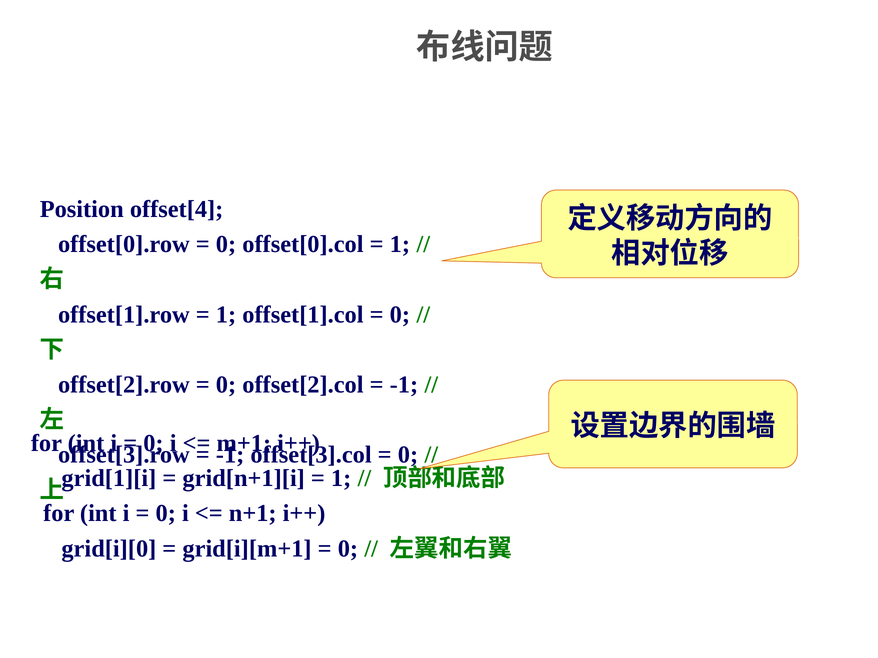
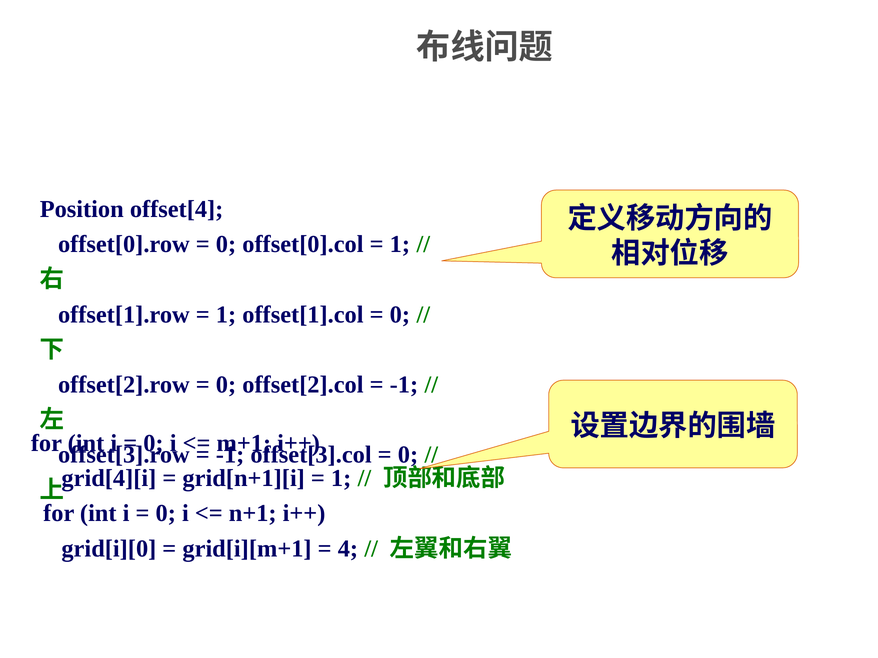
grid[1][i: grid[1][i -> grid[4][i
0 at (348, 549): 0 -> 4
